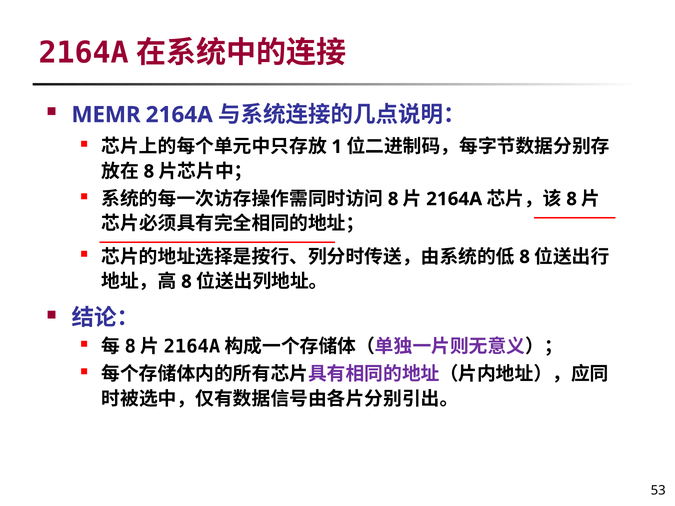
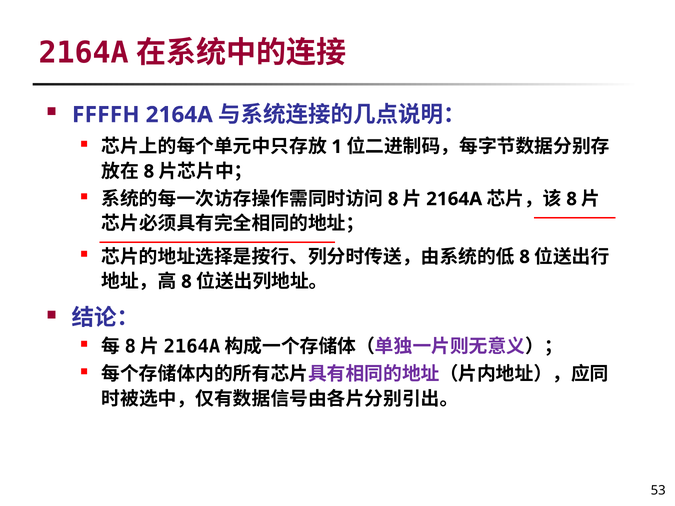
MEMR: MEMR -> FFFFH
